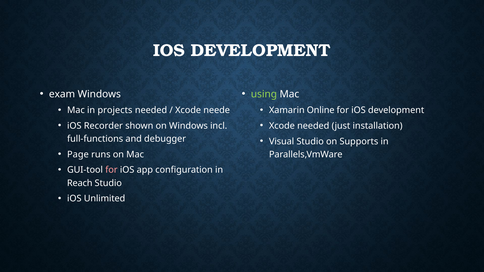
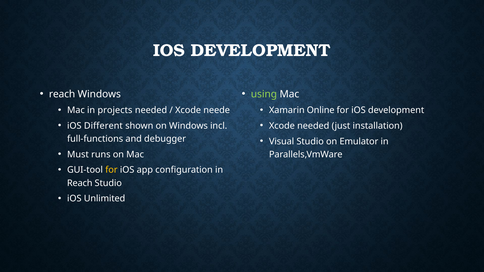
exam at (62, 94): exam -> reach
Recorder: Recorder -> Different
Supports: Supports -> Emulator
Page: Page -> Must
for at (111, 170) colour: pink -> yellow
